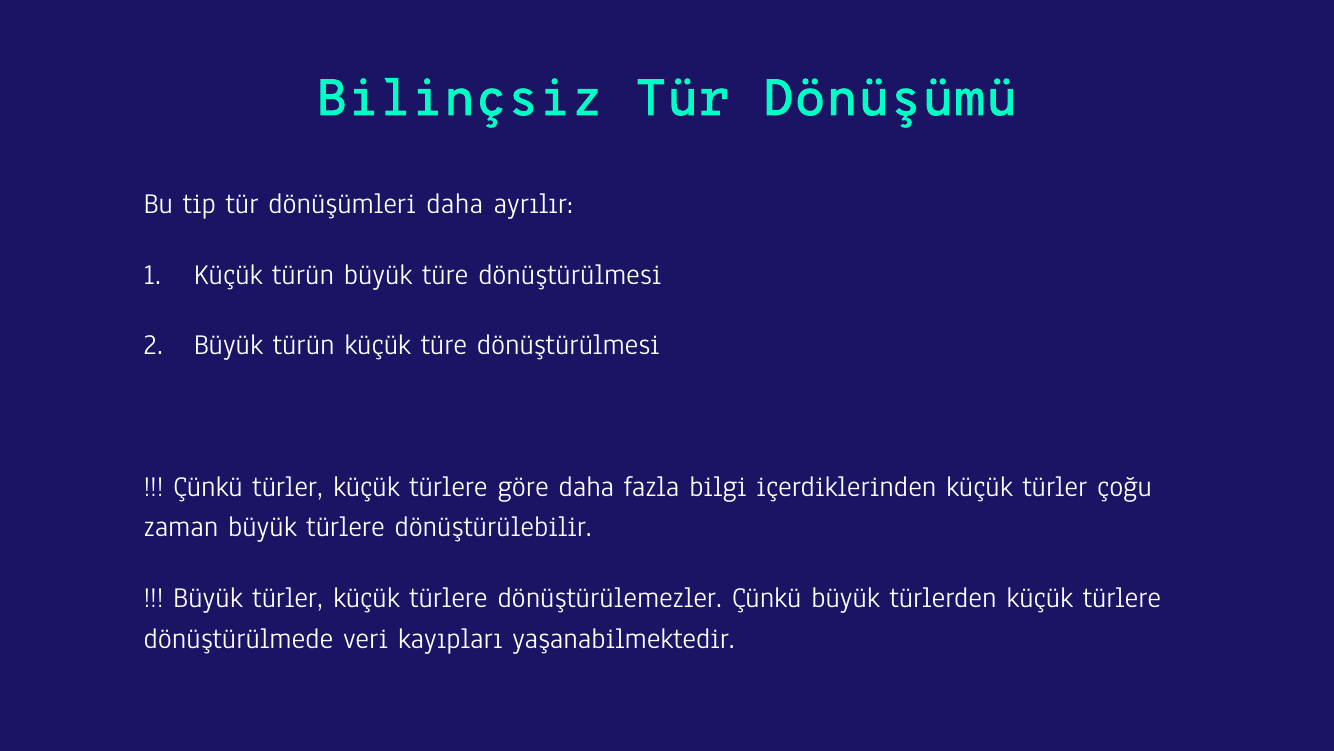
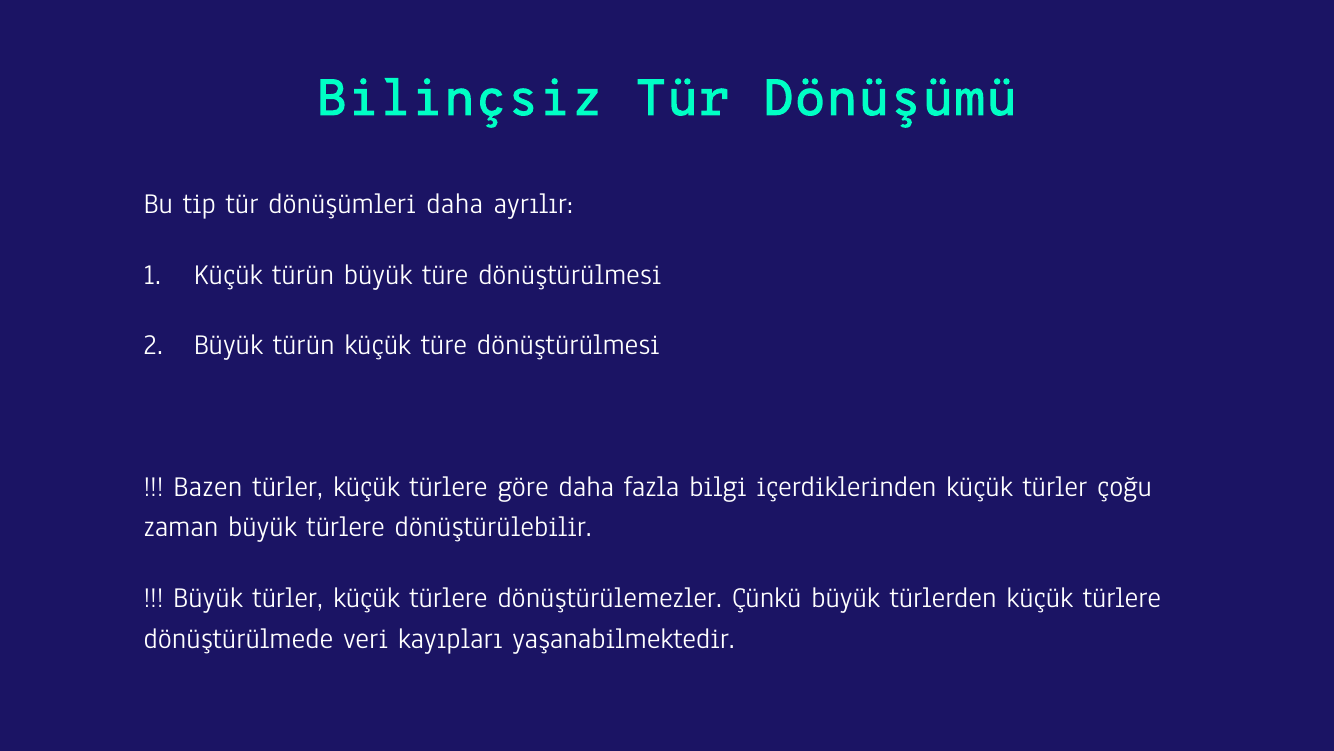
Çünkü at (208, 486): Çünkü -> Bazen
